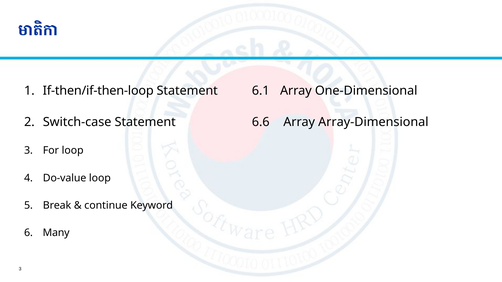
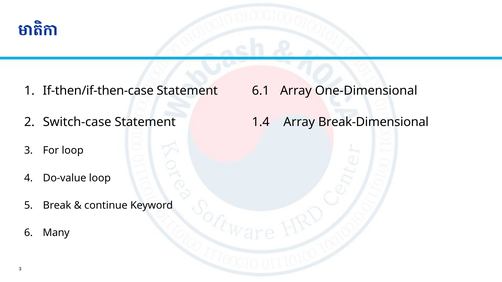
If-then/if-then-loop: If-then/if-then-loop -> If-then/if-then-case
6.6: 6.6 -> 1.4
Array-Dimensional: Array-Dimensional -> Break-Dimensional
